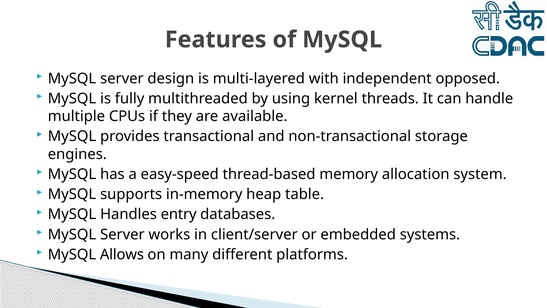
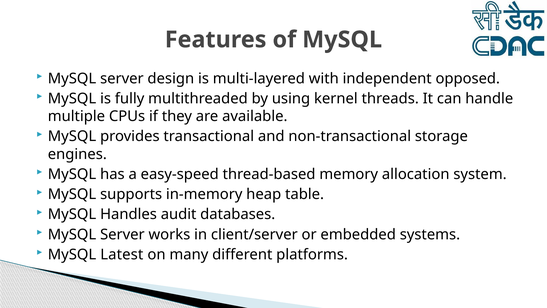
entry: entry -> audit
Allows: Allows -> Latest
